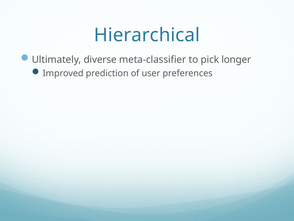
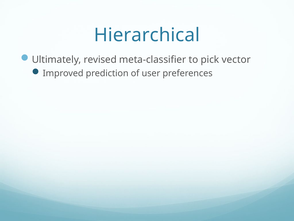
diverse: diverse -> revised
longer: longer -> vector
